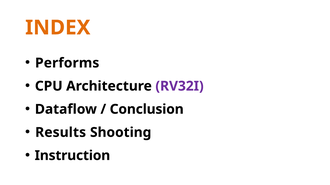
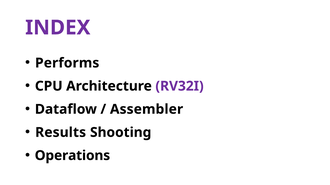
INDEX colour: orange -> purple
Conclusion: Conclusion -> Assembler
Instruction: Instruction -> Operations
